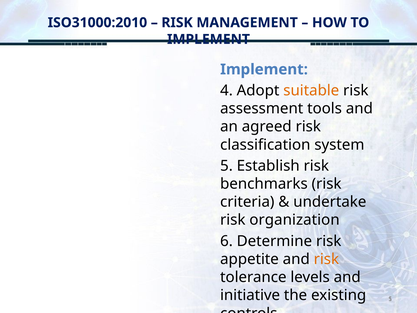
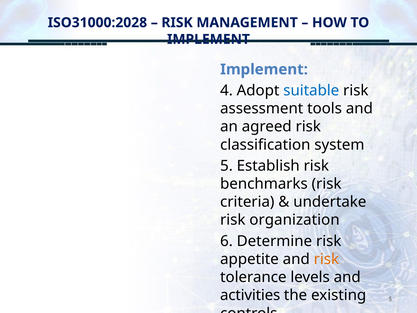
ISO31000:2010: ISO31000:2010 -> ISO31000:2028
suitable colour: orange -> blue
initiative: initiative -> activities
